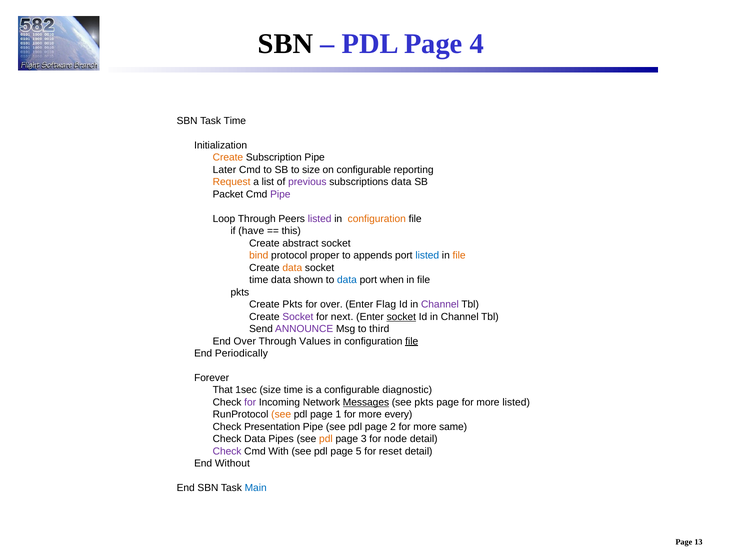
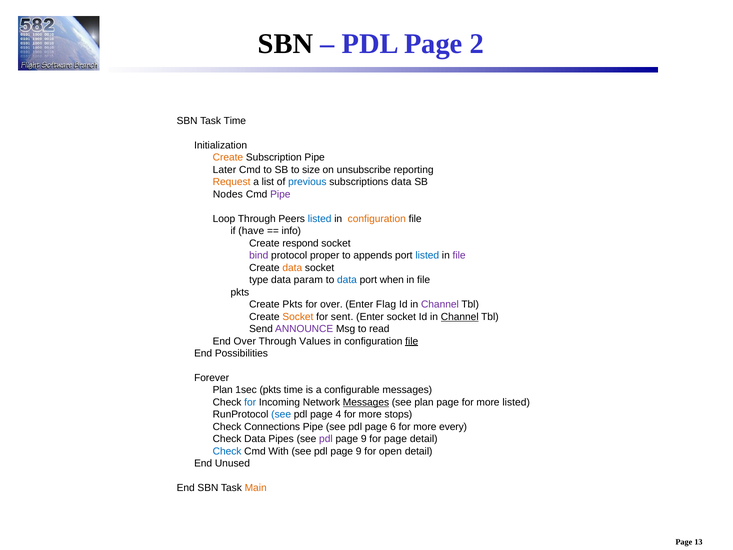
4: 4 -> 2
on configurable: configurable -> unsubscribe
previous colour: purple -> blue
Packet: Packet -> Nodes
listed at (320, 219) colour: purple -> blue
this: this -> info
abstract: abstract -> respond
bind colour: orange -> purple
file at (459, 255) colour: orange -> purple
time at (259, 280): time -> type
shown: shown -> param
Socket at (298, 317) colour: purple -> orange
next: next -> sent
socket at (401, 317) underline: present -> none
Channel at (460, 317) underline: none -> present
third: third -> read
Periodically: Periodically -> Possibilities
That at (223, 390): That -> Plan
1sec size: size -> pkts
configurable diagnostic: diagnostic -> messages
for at (250, 402) colour: purple -> blue
see pkts: pkts -> plan
see at (281, 414) colour: orange -> blue
1: 1 -> 4
every: every -> stops
Presentation: Presentation -> Connections
2: 2 -> 6
same: same -> every
pdl at (326, 439) colour: orange -> purple
3 at (364, 439): 3 -> 9
for node: node -> page
Check at (227, 451) colour: purple -> blue
5 at (359, 451): 5 -> 9
reset: reset -> open
Without: Without -> Unused
Main colour: blue -> orange
